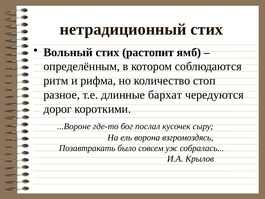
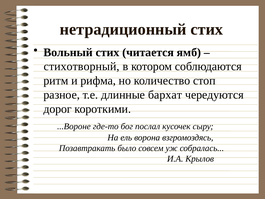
растопит: растопит -> читается
определённым: определённым -> стихотворный
